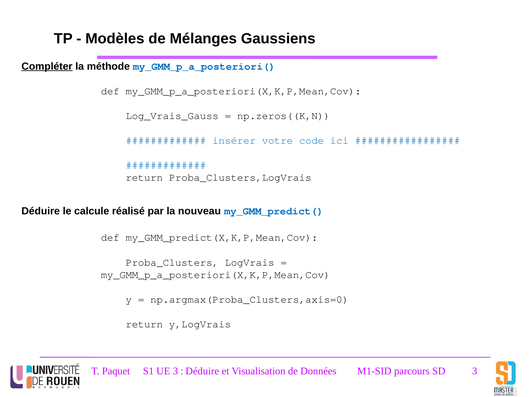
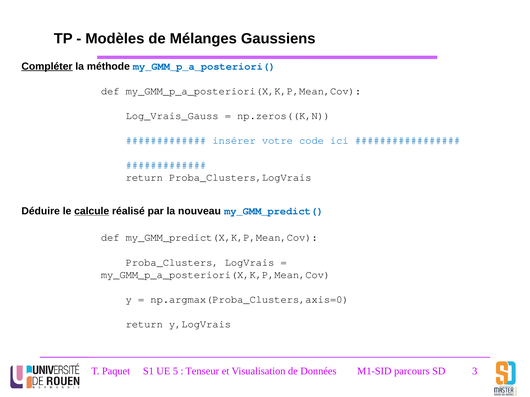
calcule underline: none -> present
UE 3: 3 -> 5
Déduire at (202, 372): Déduire -> Tenseur
